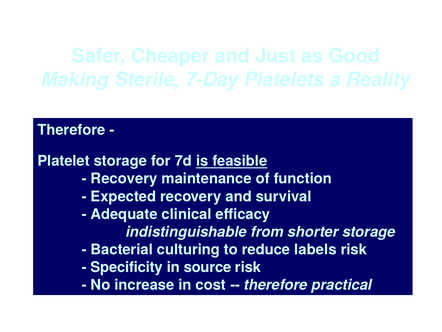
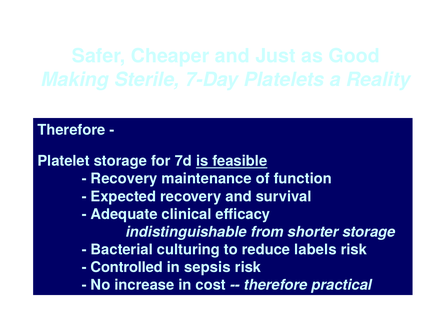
Specificity: Specificity -> Controlled
source: source -> sepsis
